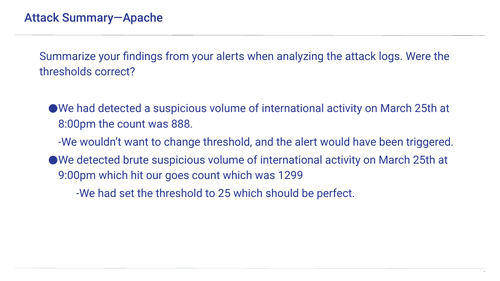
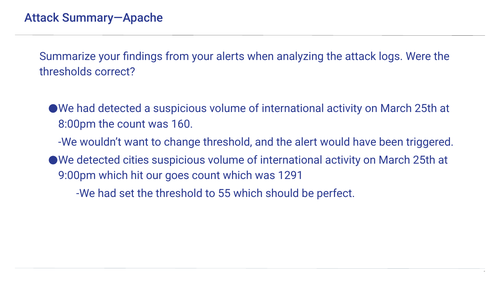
888: 888 -> 160
brute: brute -> cities
1299: 1299 -> 1291
25: 25 -> 55
